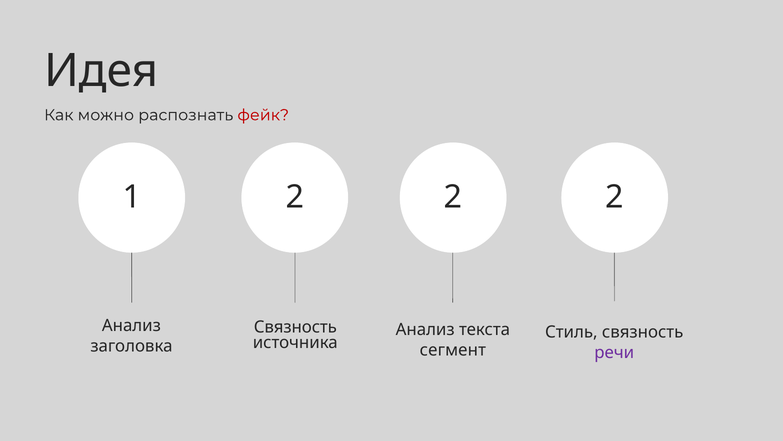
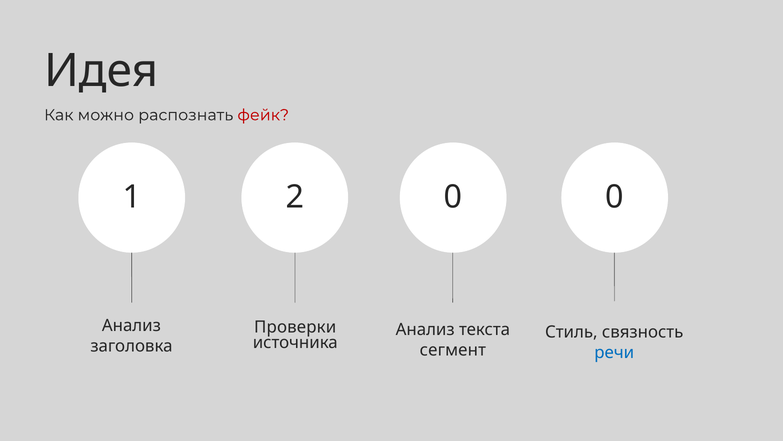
2 at (453, 197): 2 -> 0
1 2: 2 -> 0
Связность at (295, 327): Связность -> Проверки
речи colour: purple -> blue
